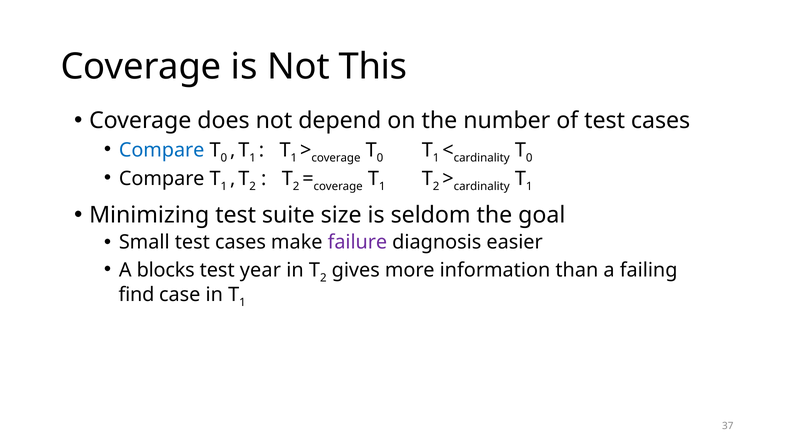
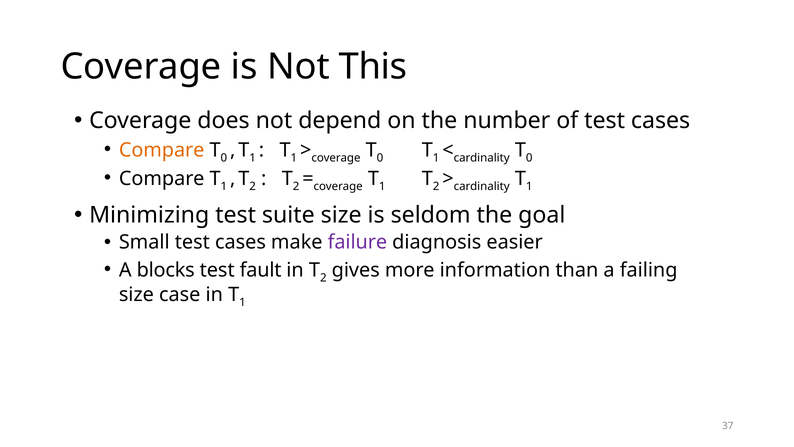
Compare at (162, 150) colour: blue -> orange
year: year -> fault
find at (136, 294): find -> size
